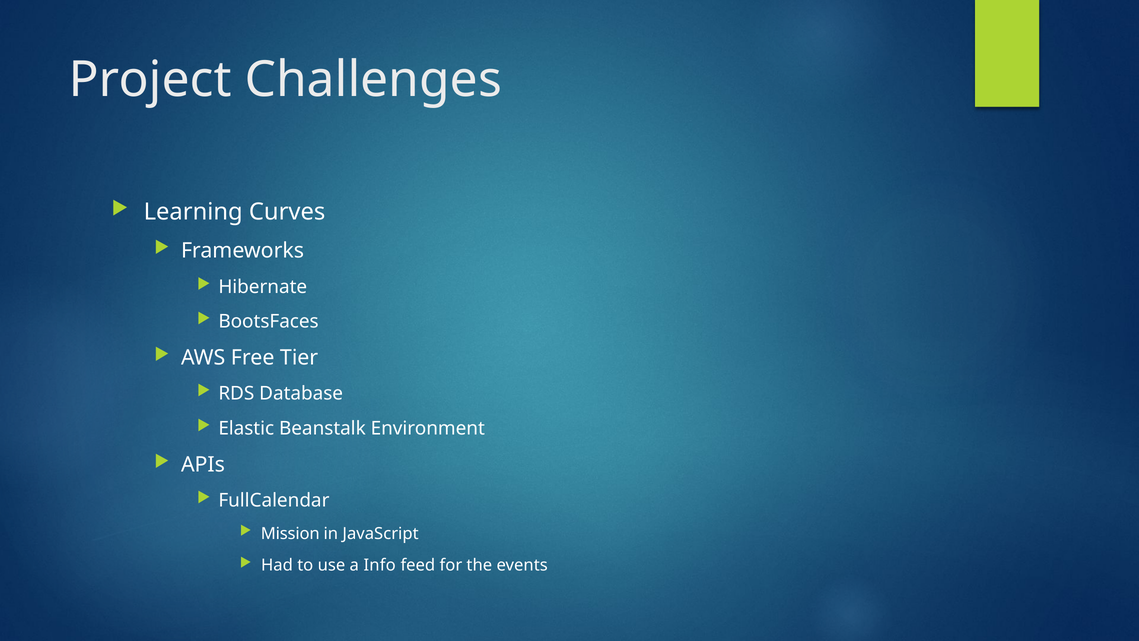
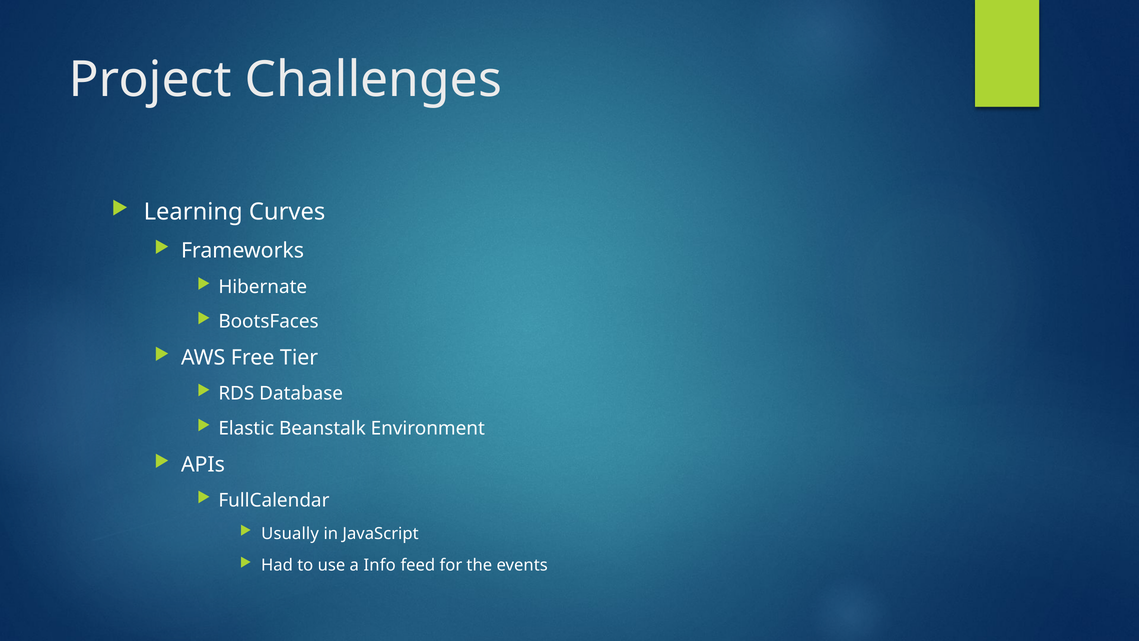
Mission: Mission -> Usually
